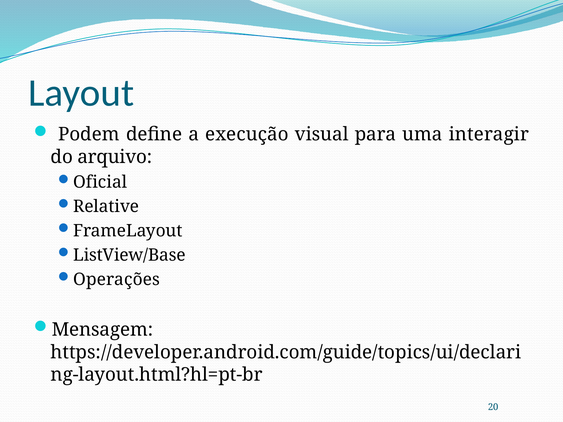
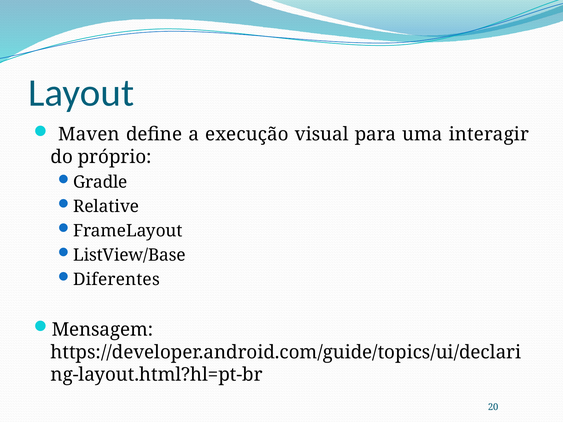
Podem: Podem -> Maven
arquivo: arquivo -> próprio
Oficial: Oficial -> Gradle
Operações: Operações -> Diferentes
